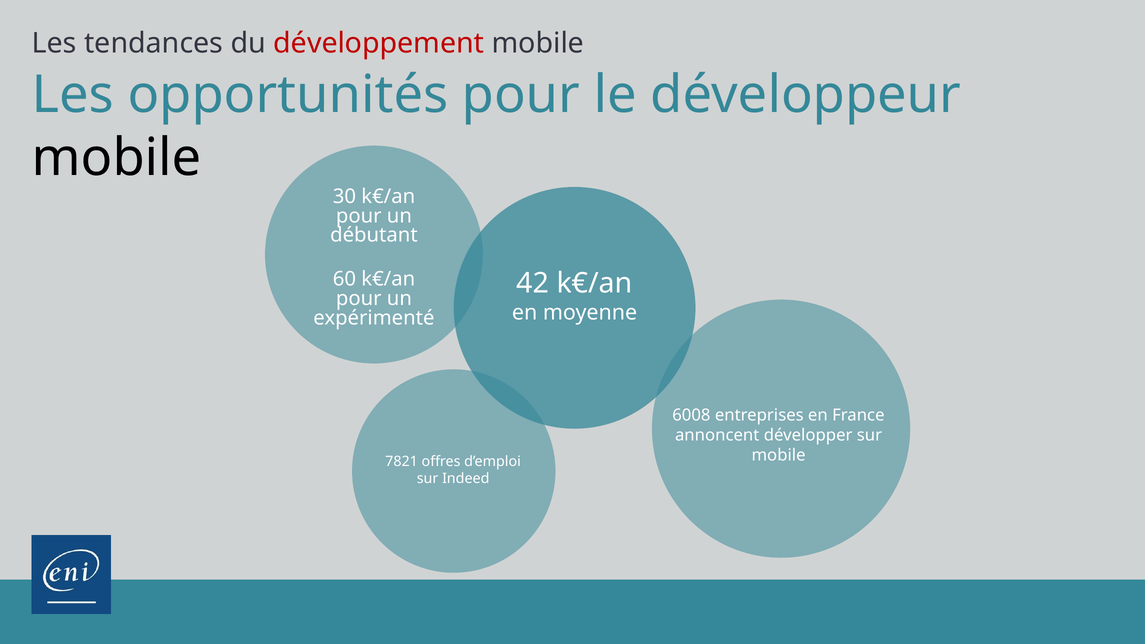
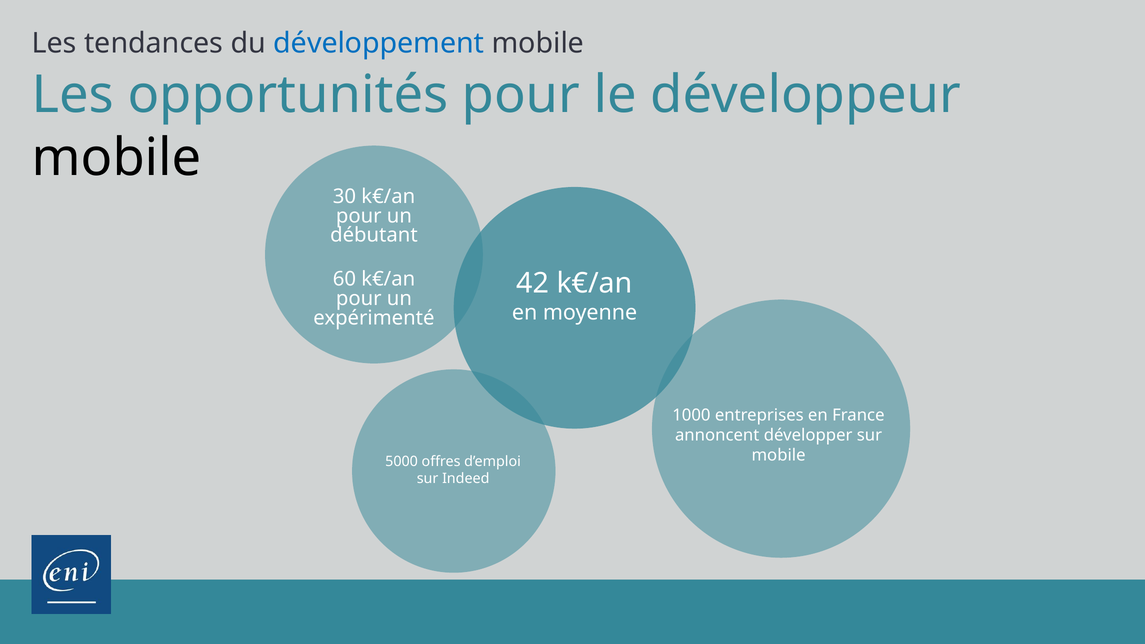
développement colour: red -> blue
6008: 6008 -> 1000
7821: 7821 -> 5000
